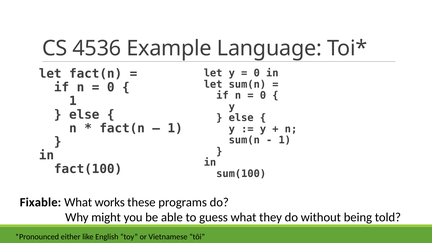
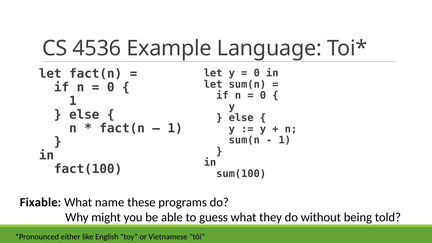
works: works -> name
